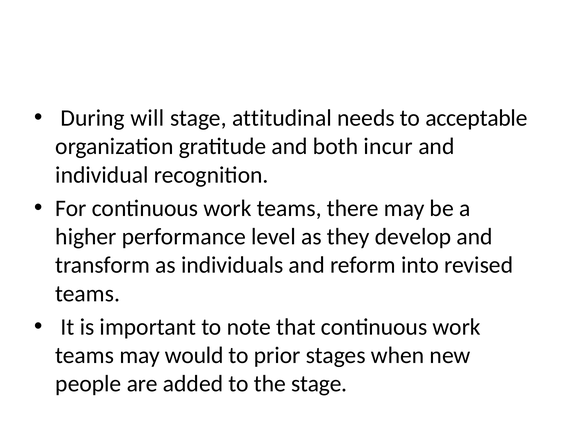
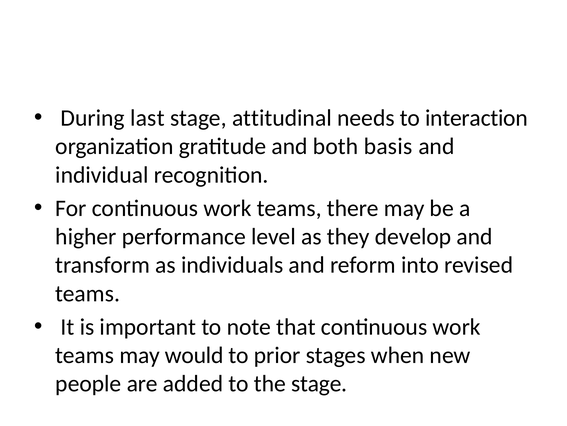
will: will -> last
acceptable: acceptable -> interaction
incur: incur -> basis
